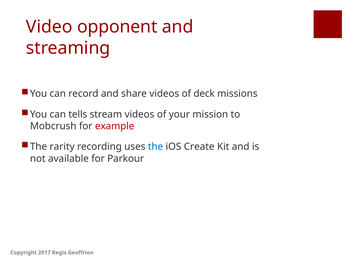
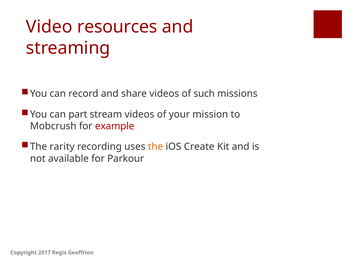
opponent: opponent -> resources
deck: deck -> such
tells: tells -> part
the at (156, 147) colour: blue -> orange
